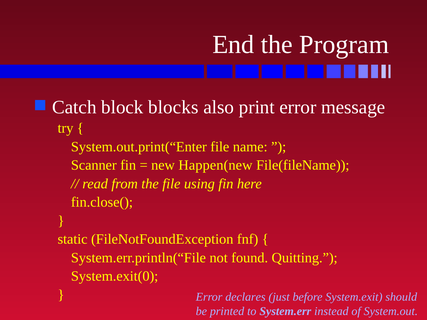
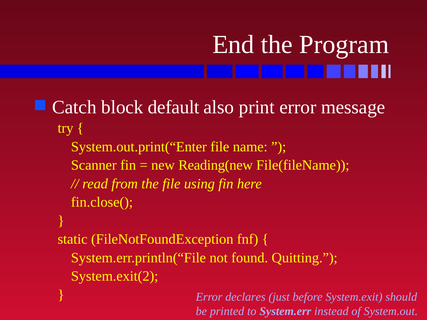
blocks: blocks -> default
Happen(new: Happen(new -> Reading(new
System.exit(0: System.exit(0 -> System.exit(2
